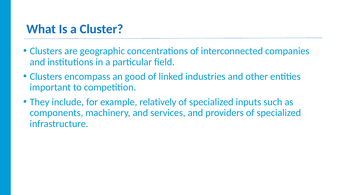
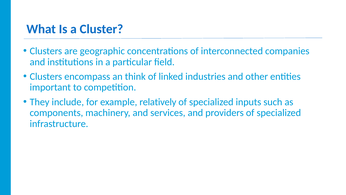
good: good -> think
